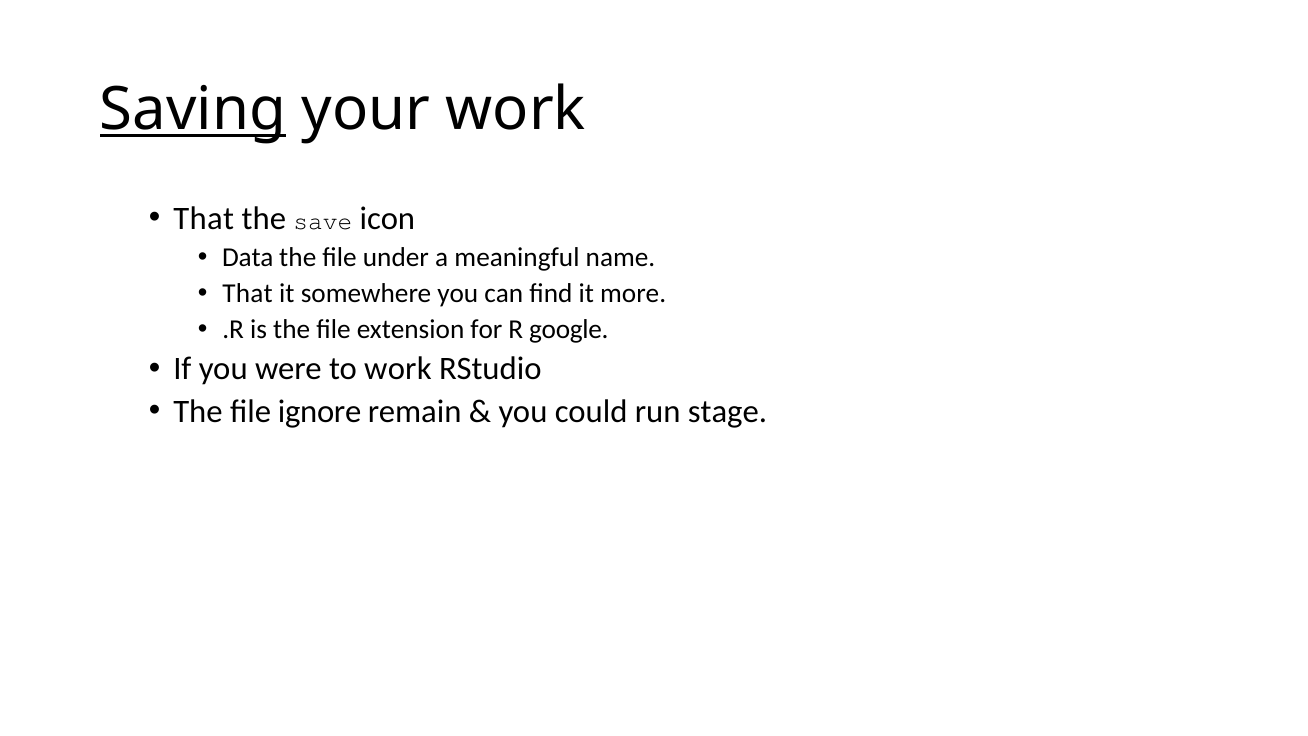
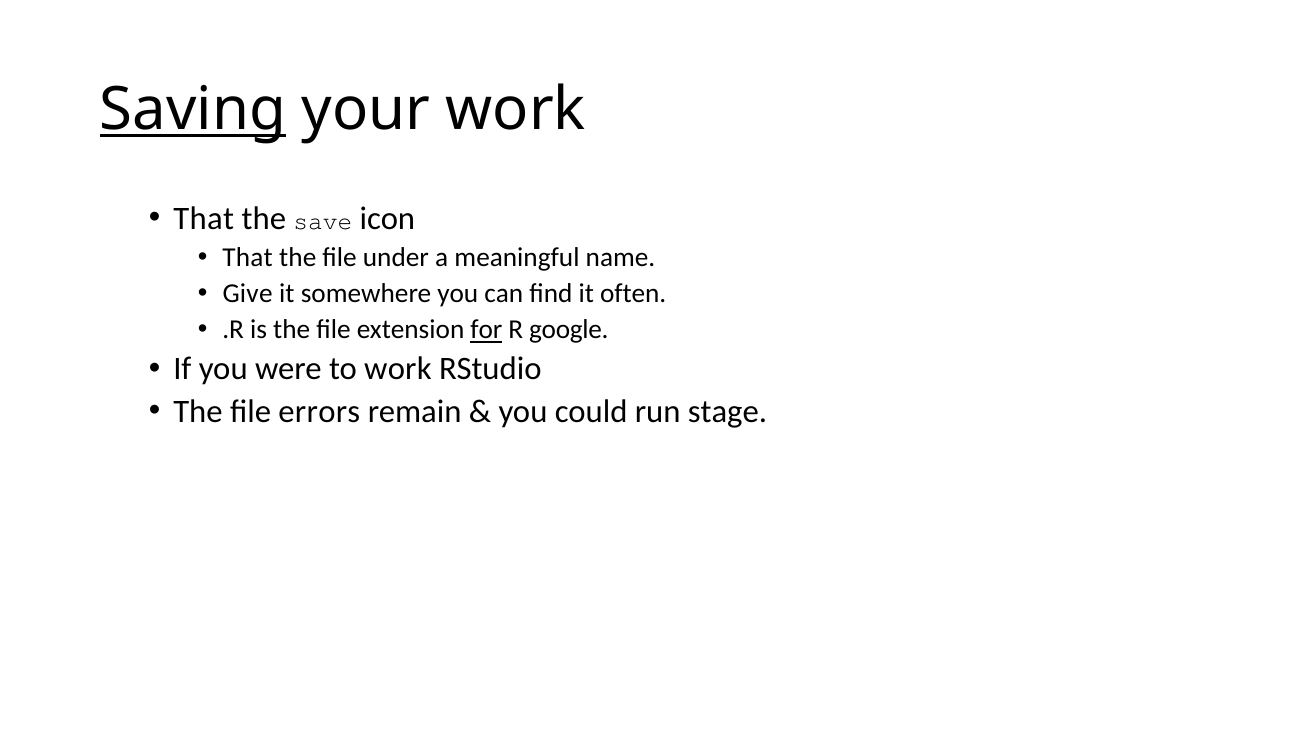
Data at (248, 257): Data -> That
That at (248, 294): That -> Give
more: more -> often
for underline: none -> present
ignore: ignore -> errors
